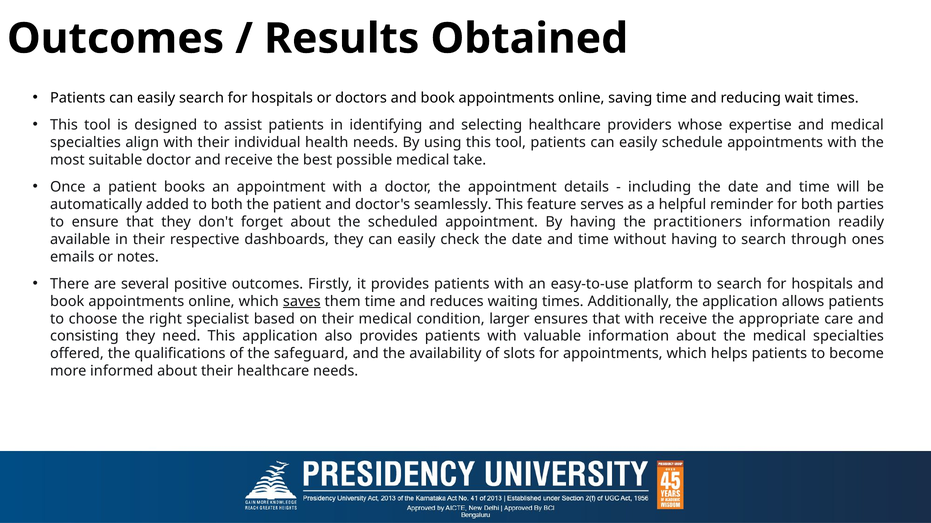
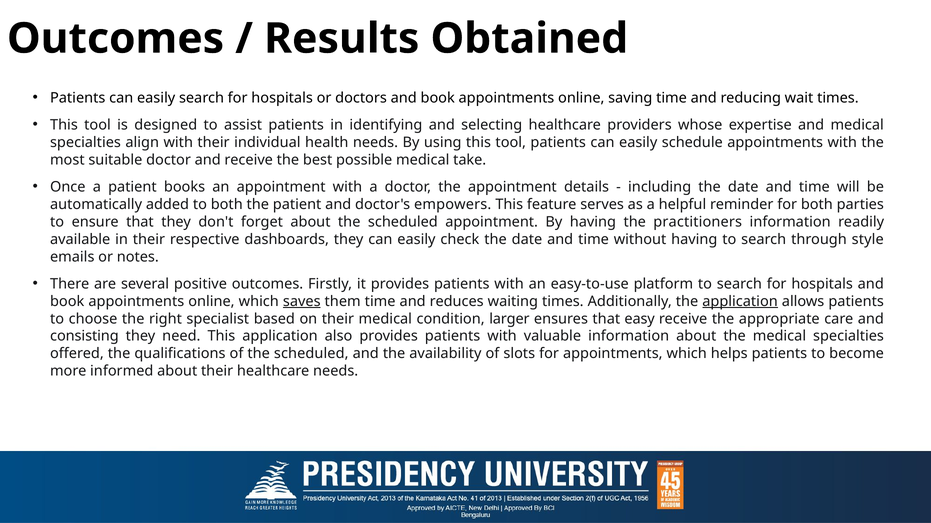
seamlessly: seamlessly -> empowers
ones: ones -> style
application at (740, 302) underline: none -> present
that with: with -> easy
of the safeguard: safeguard -> scheduled
